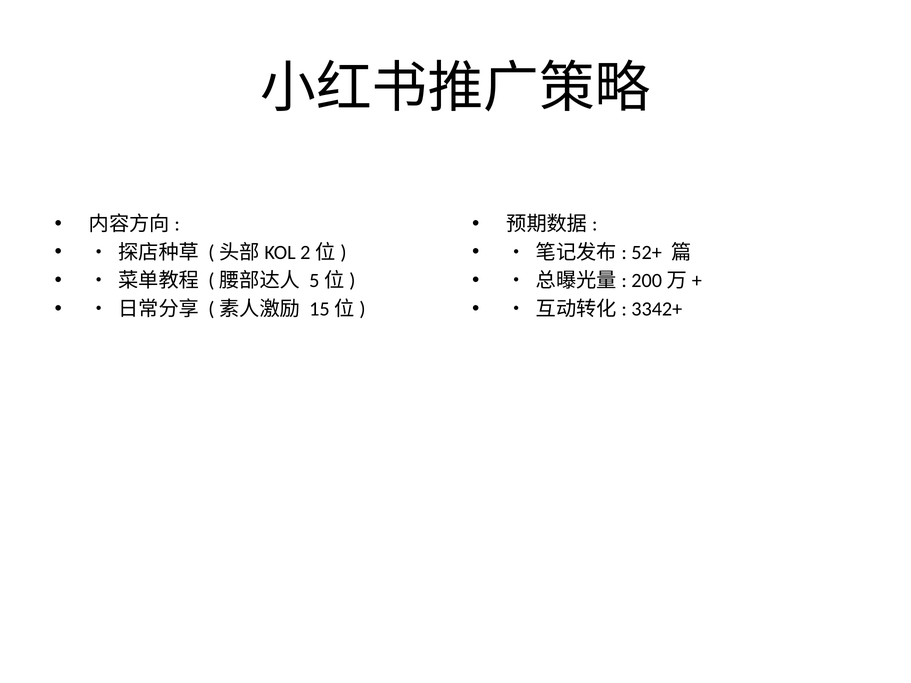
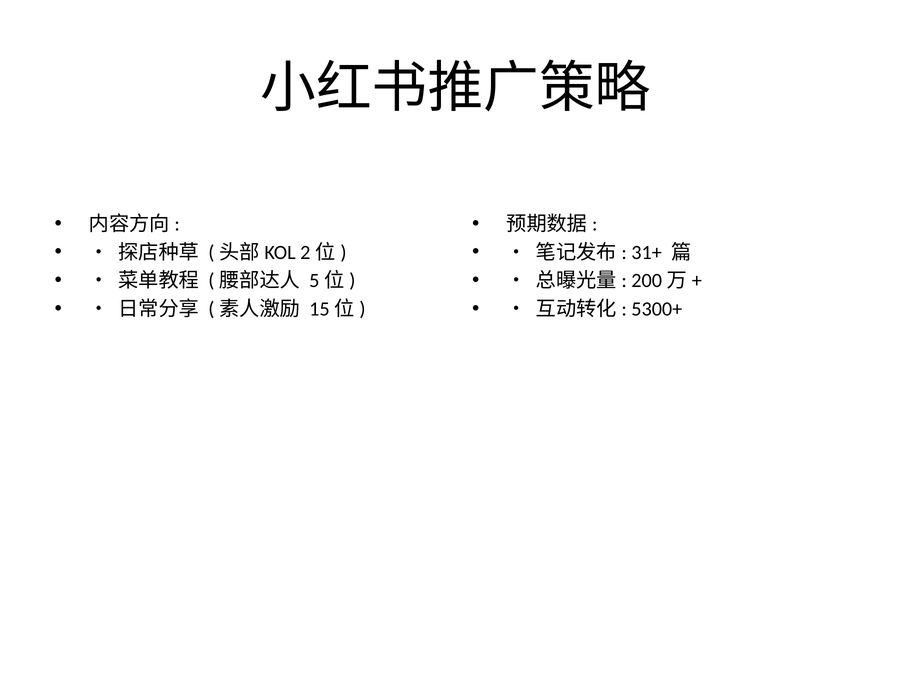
52+: 52+ -> 31+
3342+: 3342+ -> 5300+
